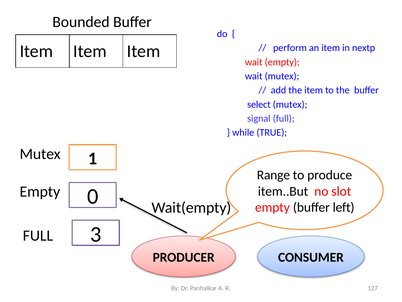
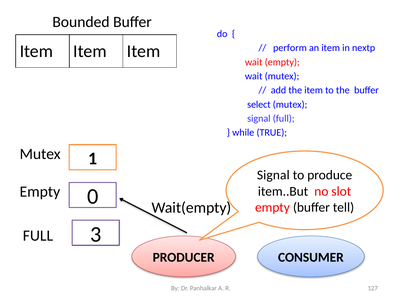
Range at (273, 175): Range -> Signal
left: left -> tell
